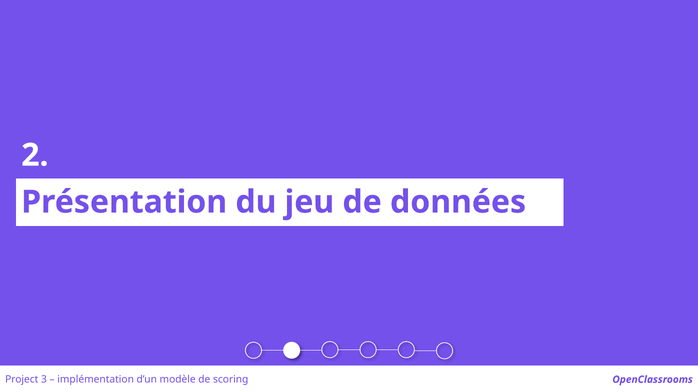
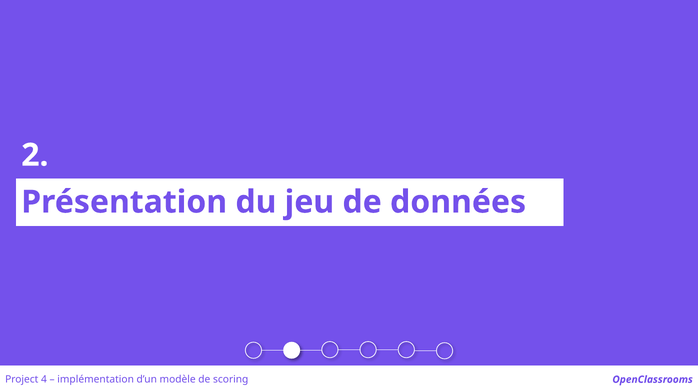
3: 3 -> 4
